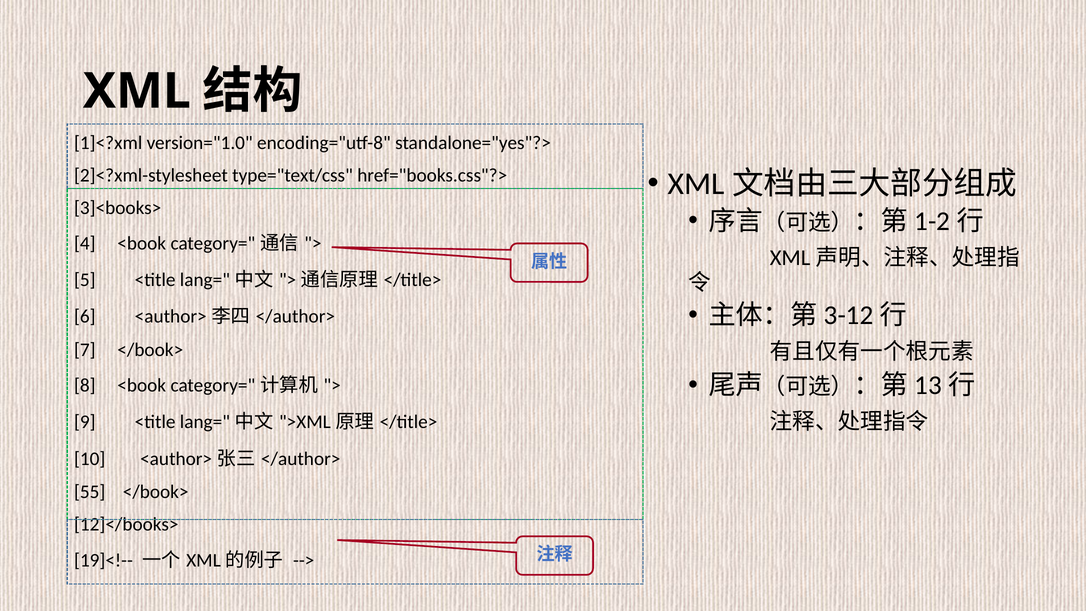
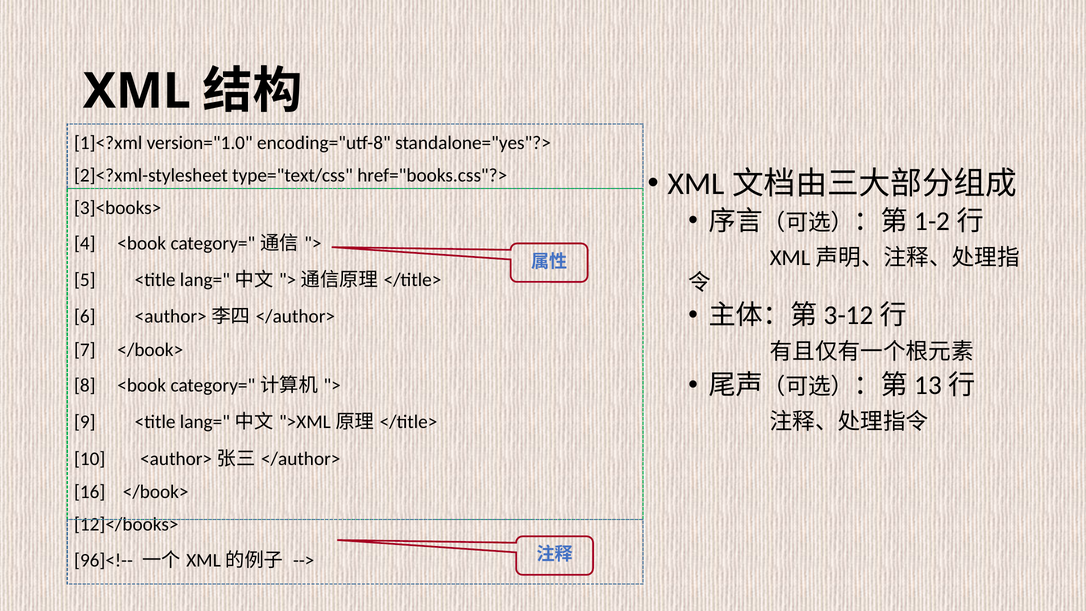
55: 55 -> 16
19]<!--: 19]<!-- -> 96]<!--
